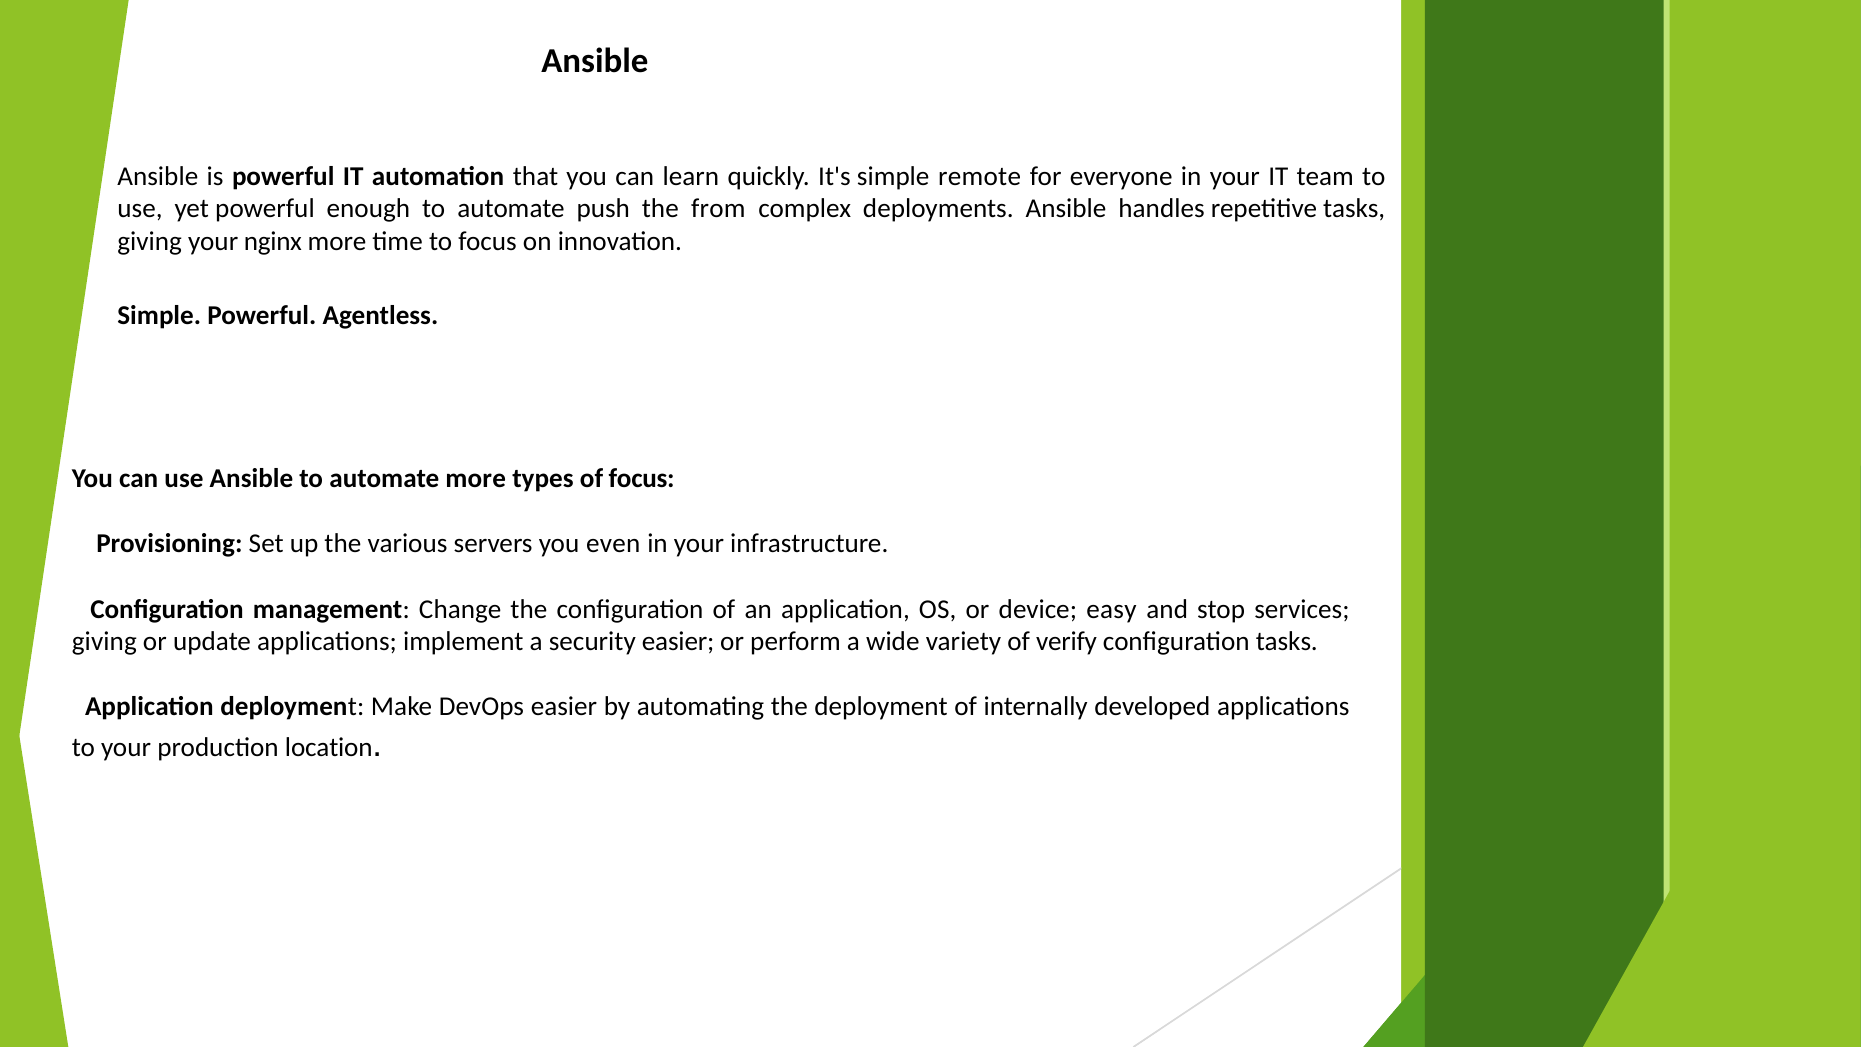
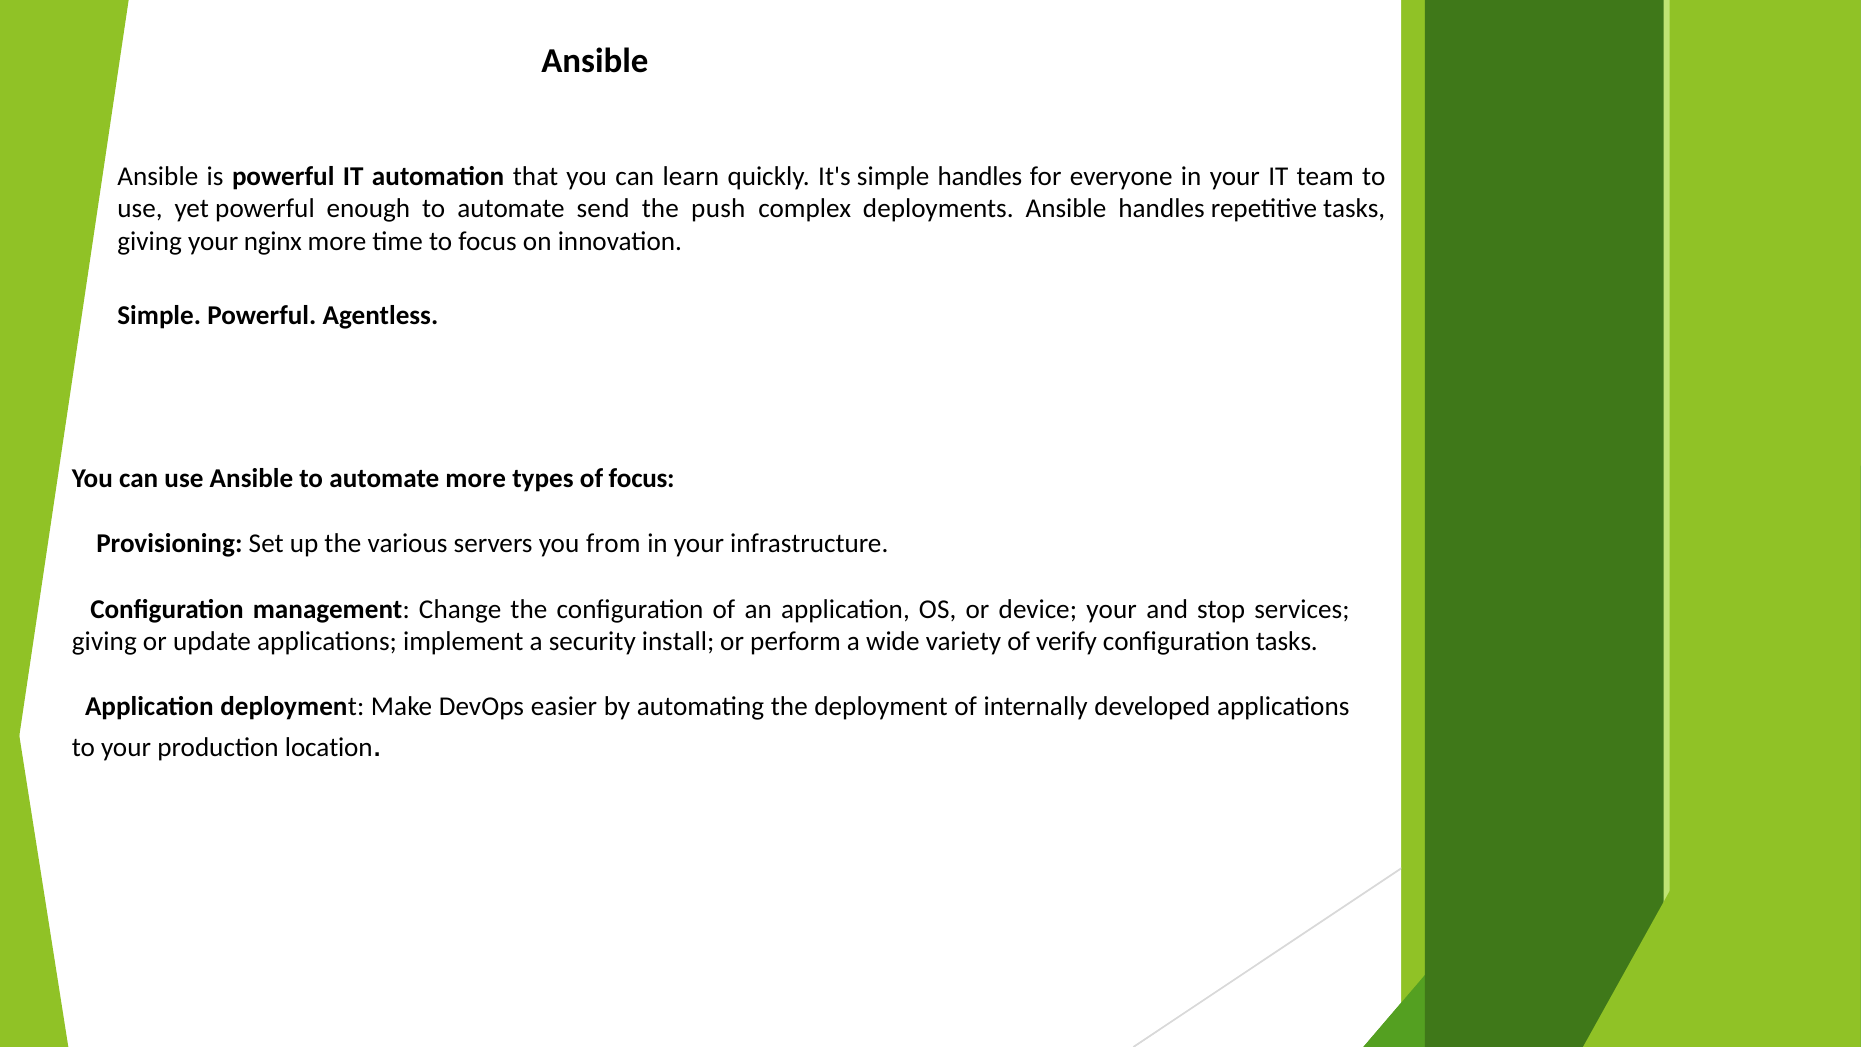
simple remote: remote -> handles
push: push -> send
from: from -> push
even: even -> from
device easy: easy -> your
security easier: easier -> install
